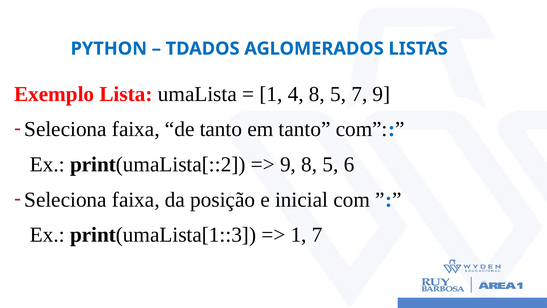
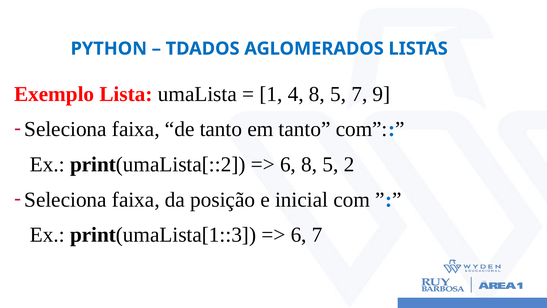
9 at (288, 164): 9 -> 6
6: 6 -> 2
1 at (299, 235): 1 -> 6
